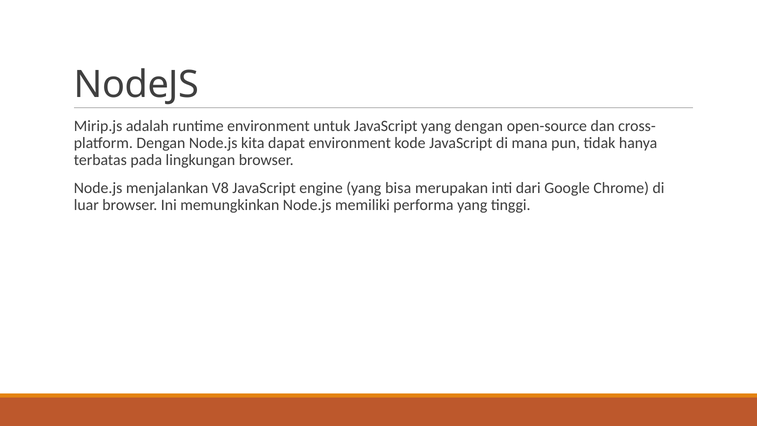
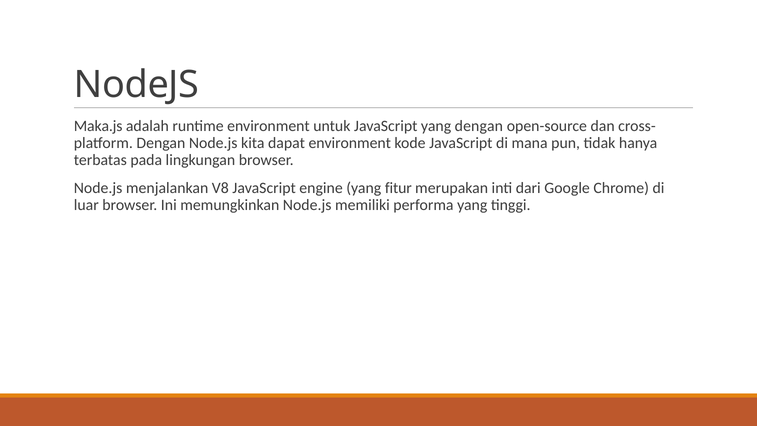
Mirip.js: Mirip.js -> Maka.js
bisa: bisa -> fitur
